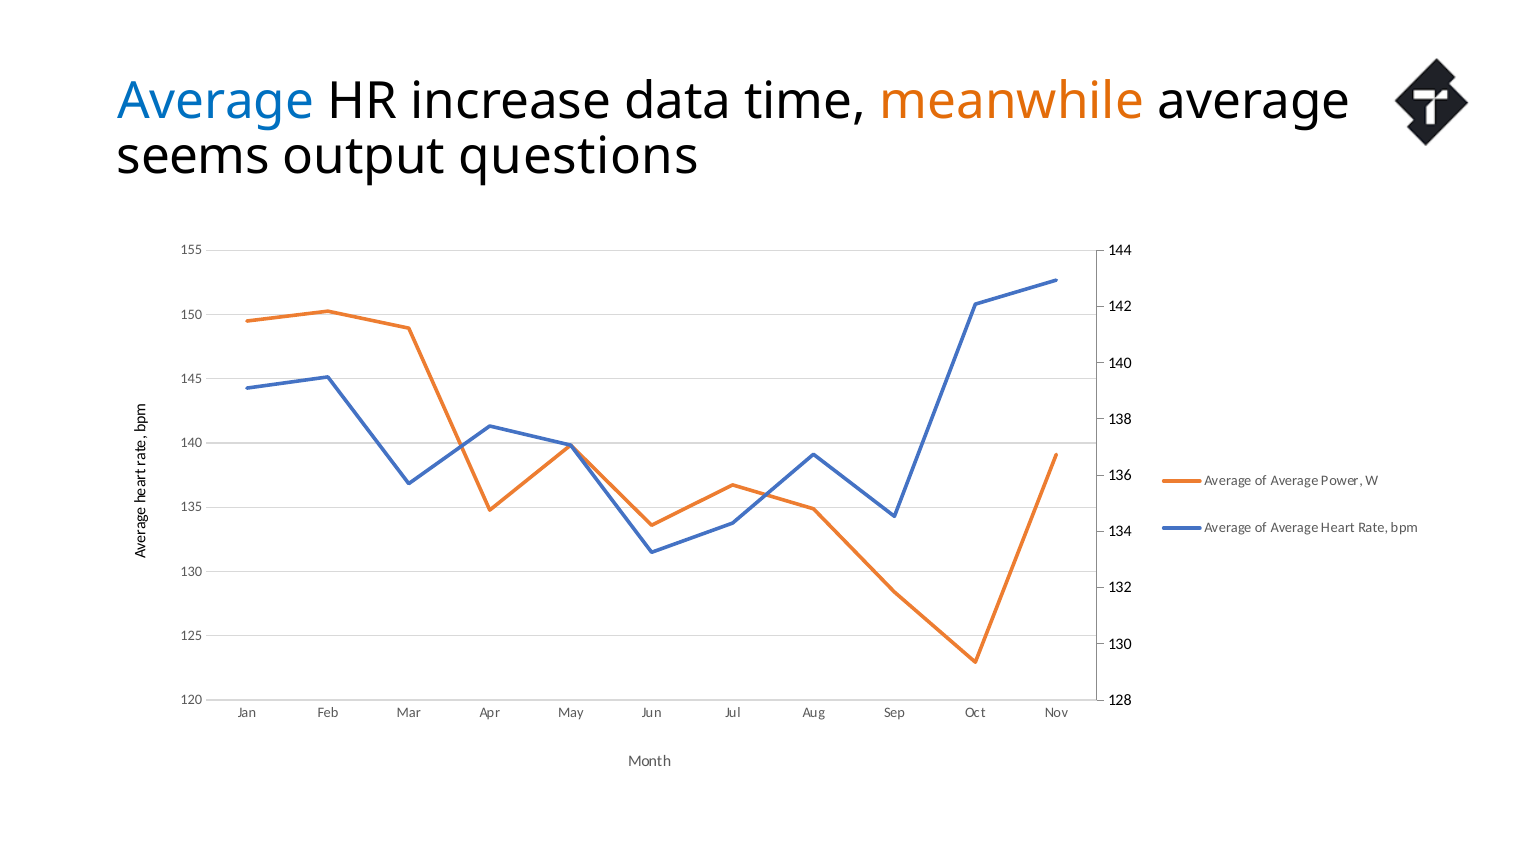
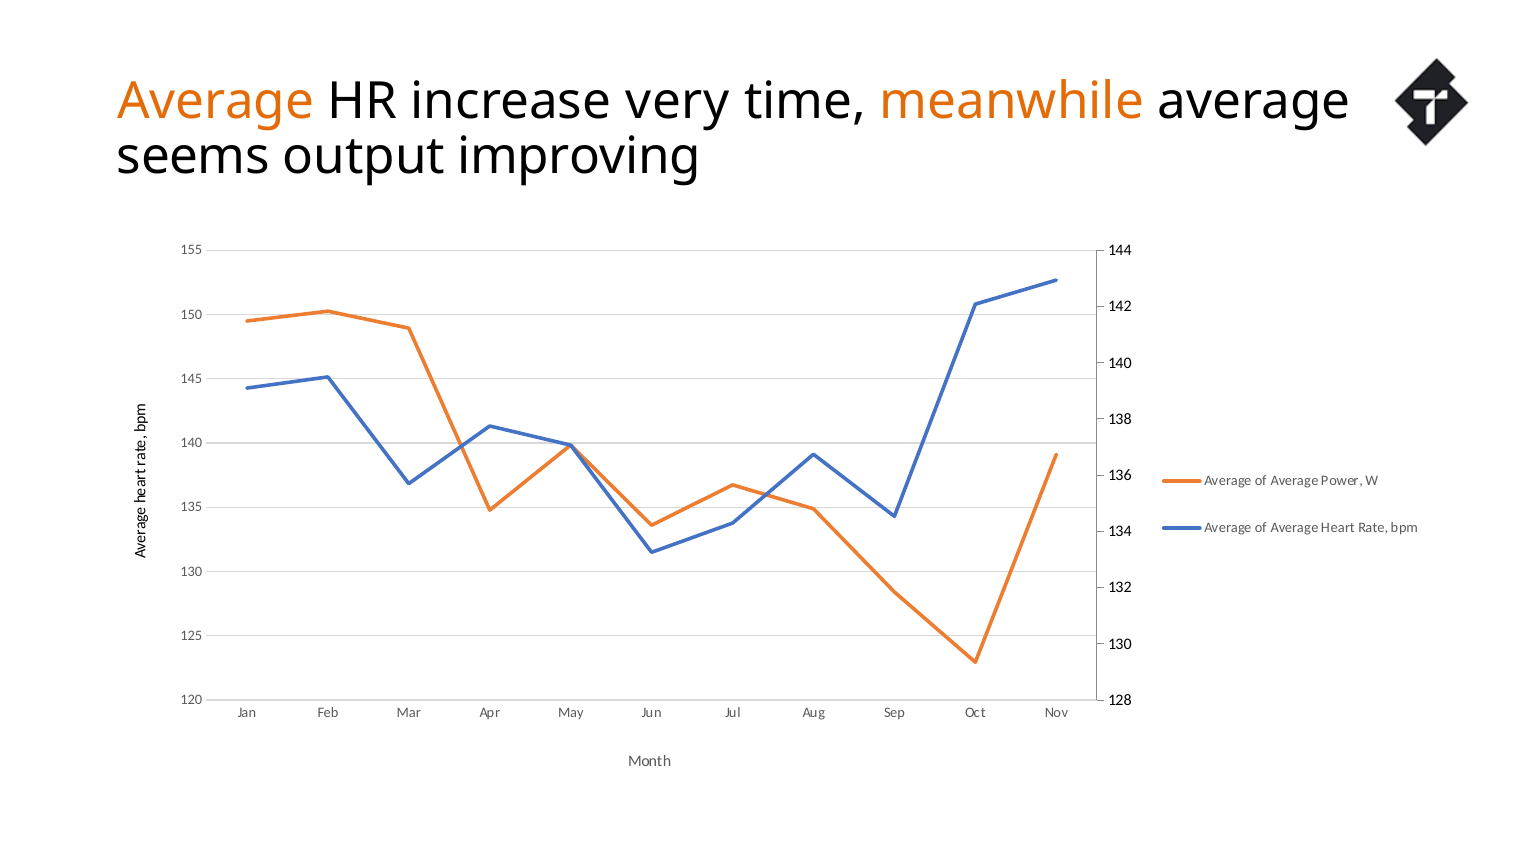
Average at (216, 102) colour: blue -> orange
data: data -> very
questions: questions -> improving
